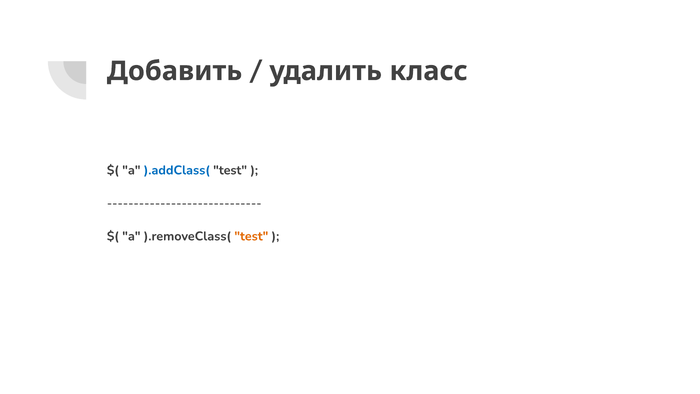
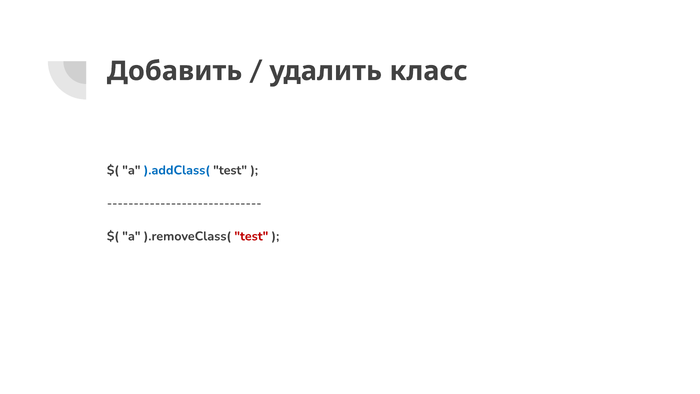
test at (251, 236) colour: orange -> red
